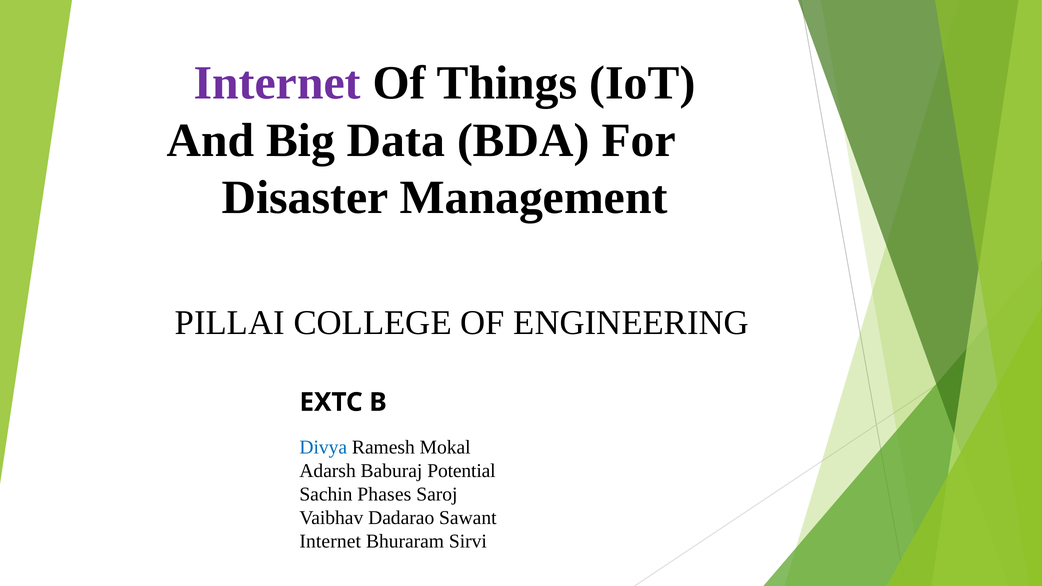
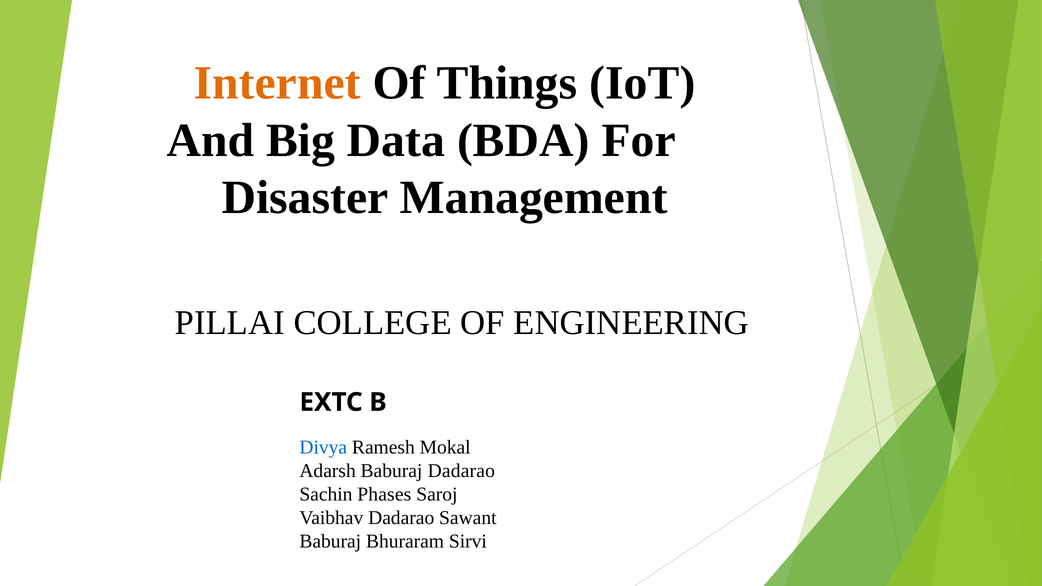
Internet at (277, 83) colour: purple -> orange
Baburaj Potential: Potential -> Dadarao
Internet at (330, 541): Internet -> Baburaj
